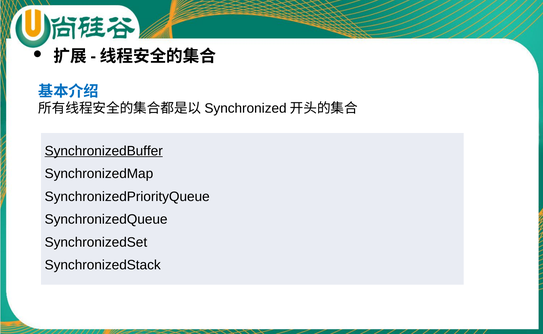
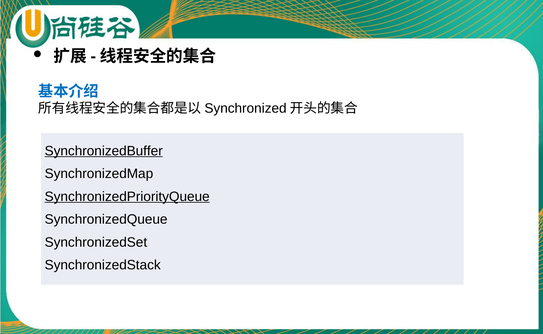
SynchronizedPriorityQueue underline: none -> present
